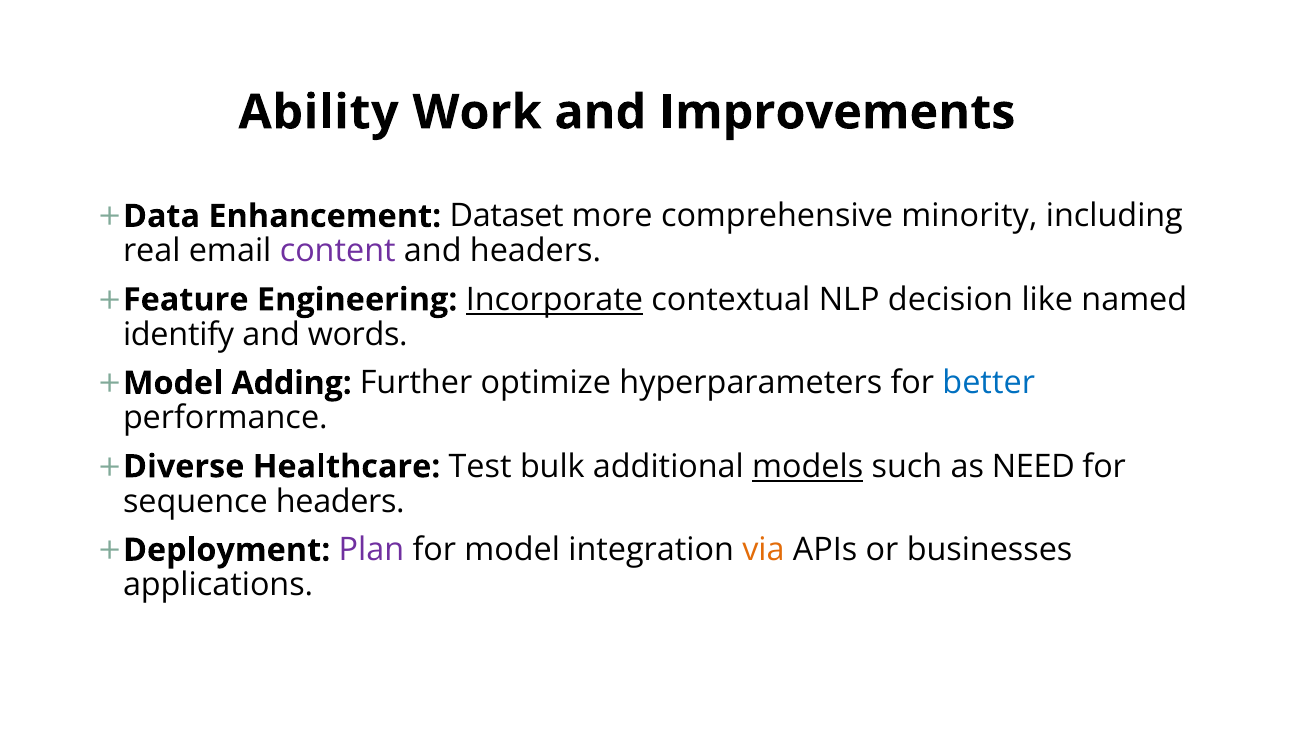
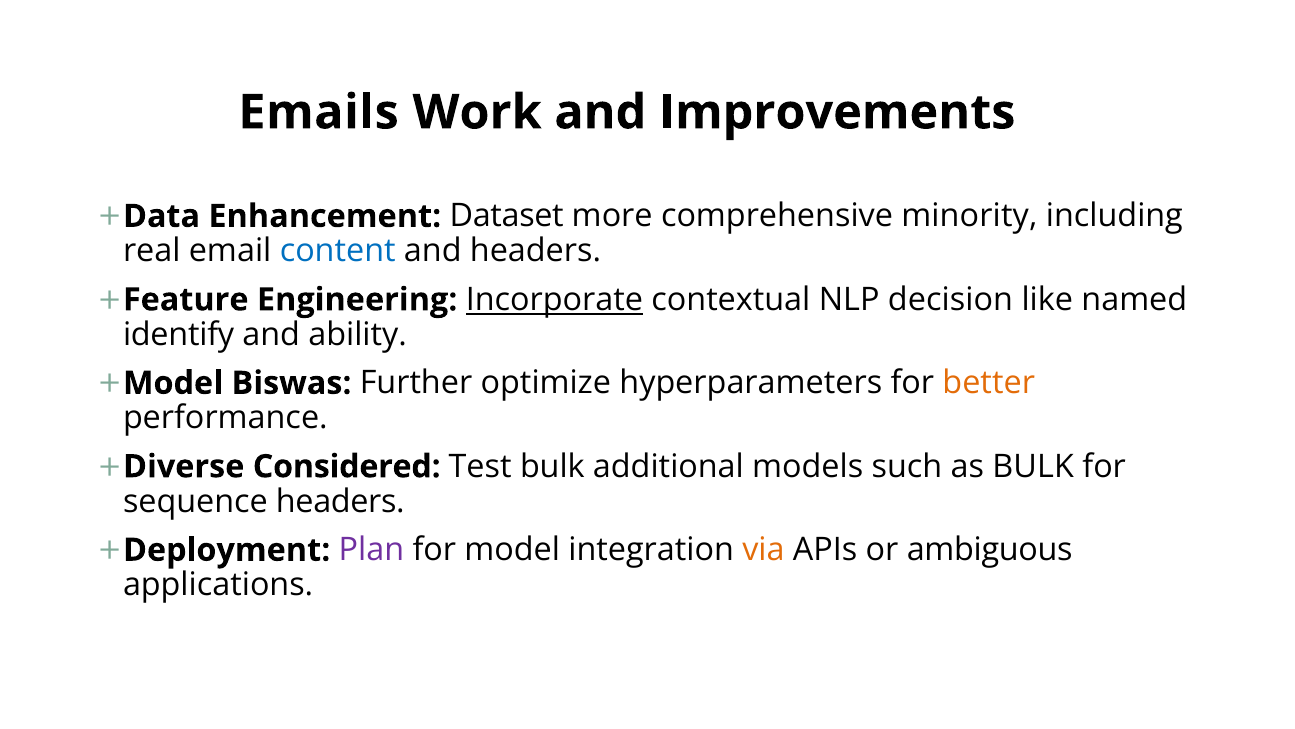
Ability: Ability -> Emails
content colour: purple -> blue
words: words -> ability
Adding: Adding -> Biswas
better colour: blue -> orange
Healthcare: Healthcare -> Considered
models underline: present -> none
as NEED: NEED -> BULK
businesses: businesses -> ambiguous
